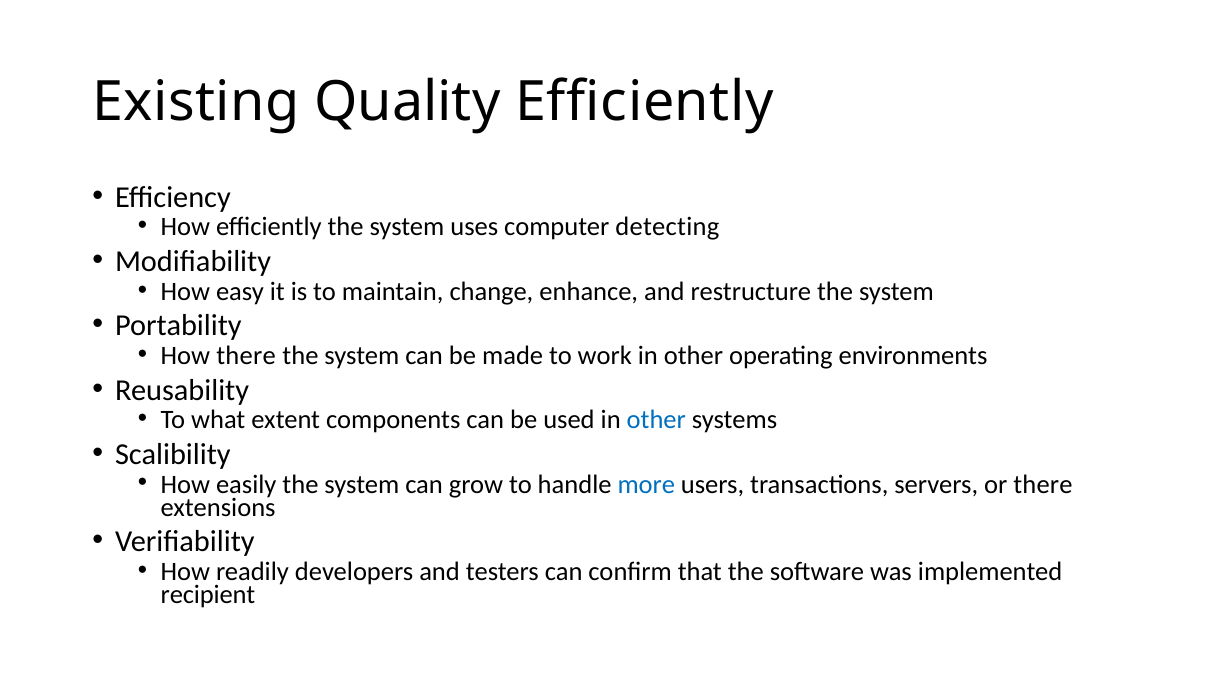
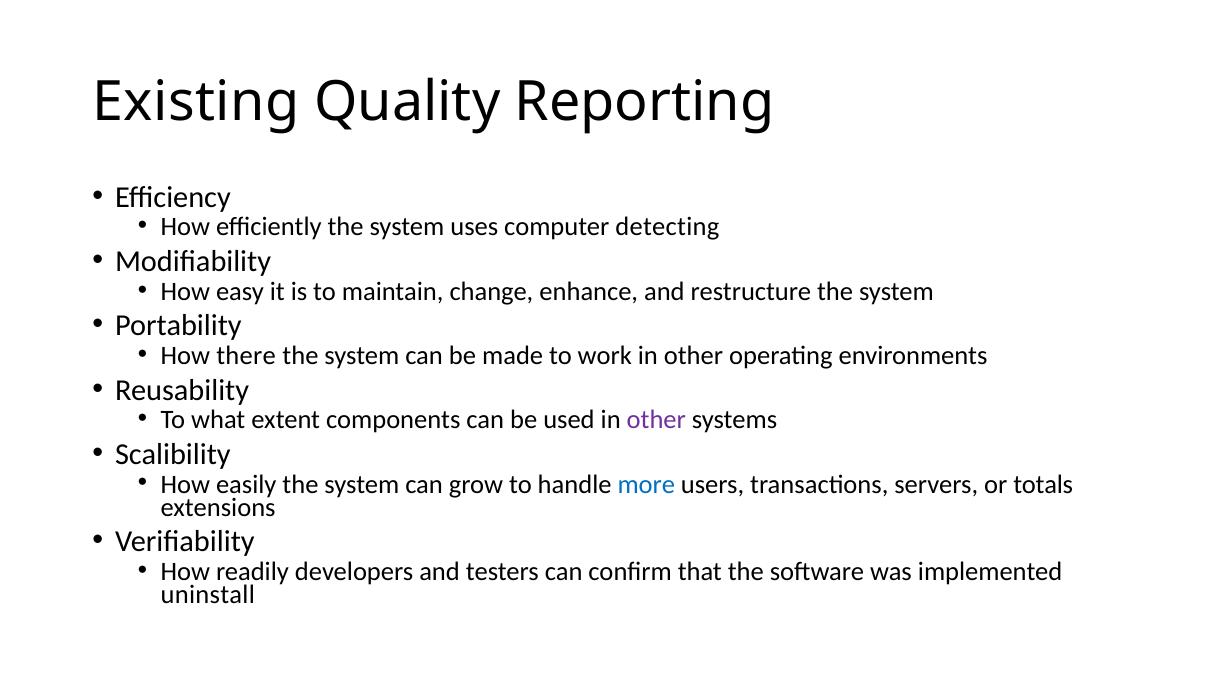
Quality Efficiently: Efficiently -> Reporting
other at (656, 420) colour: blue -> purple
or there: there -> totals
recipient: recipient -> uninstall
